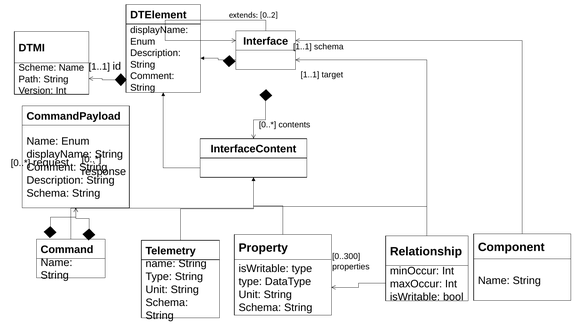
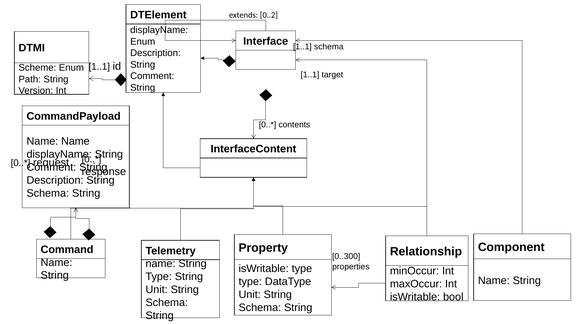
Scheme Name: Name -> Enum
Name Enum: Enum -> Name
